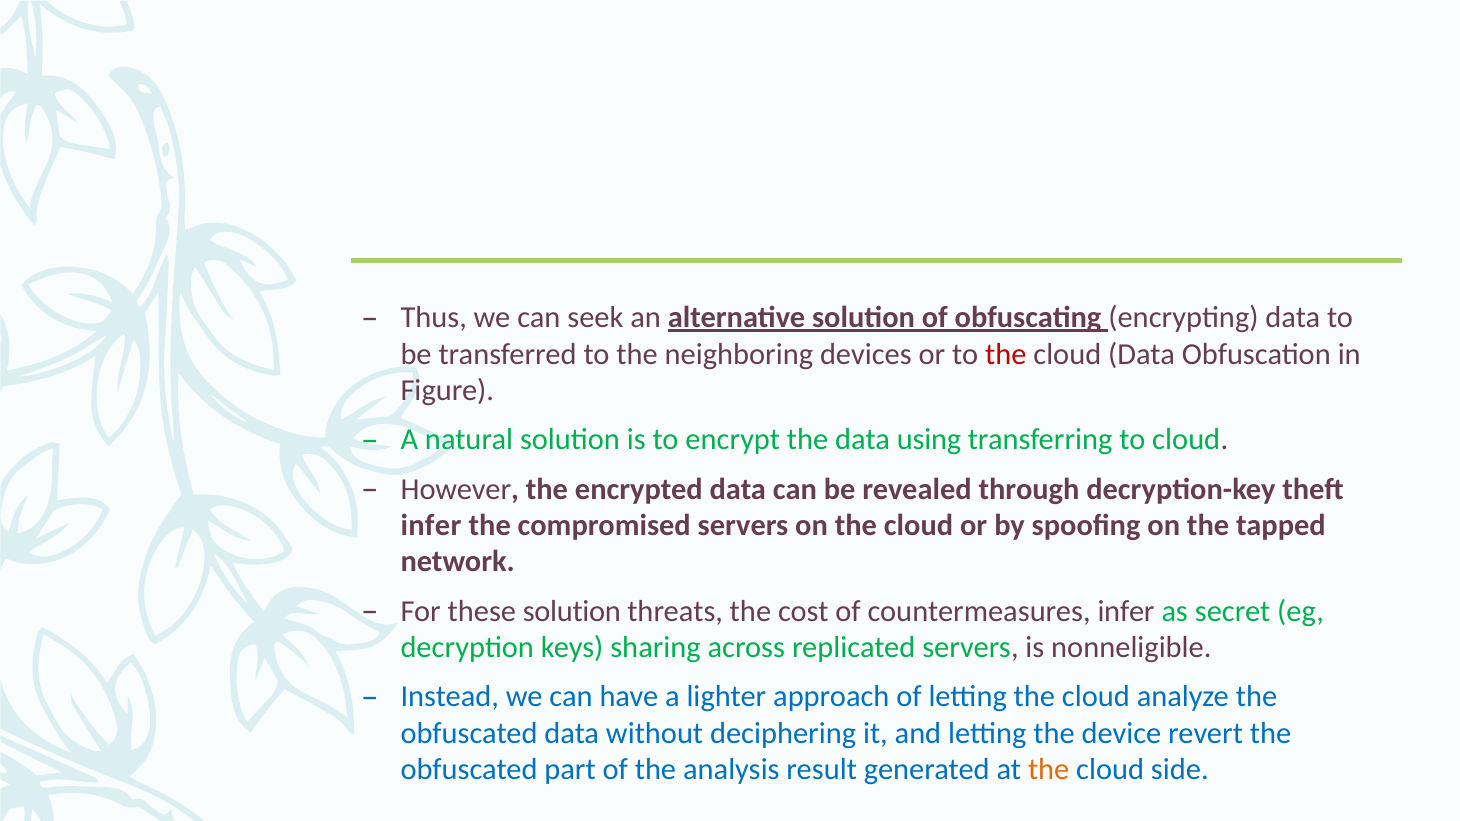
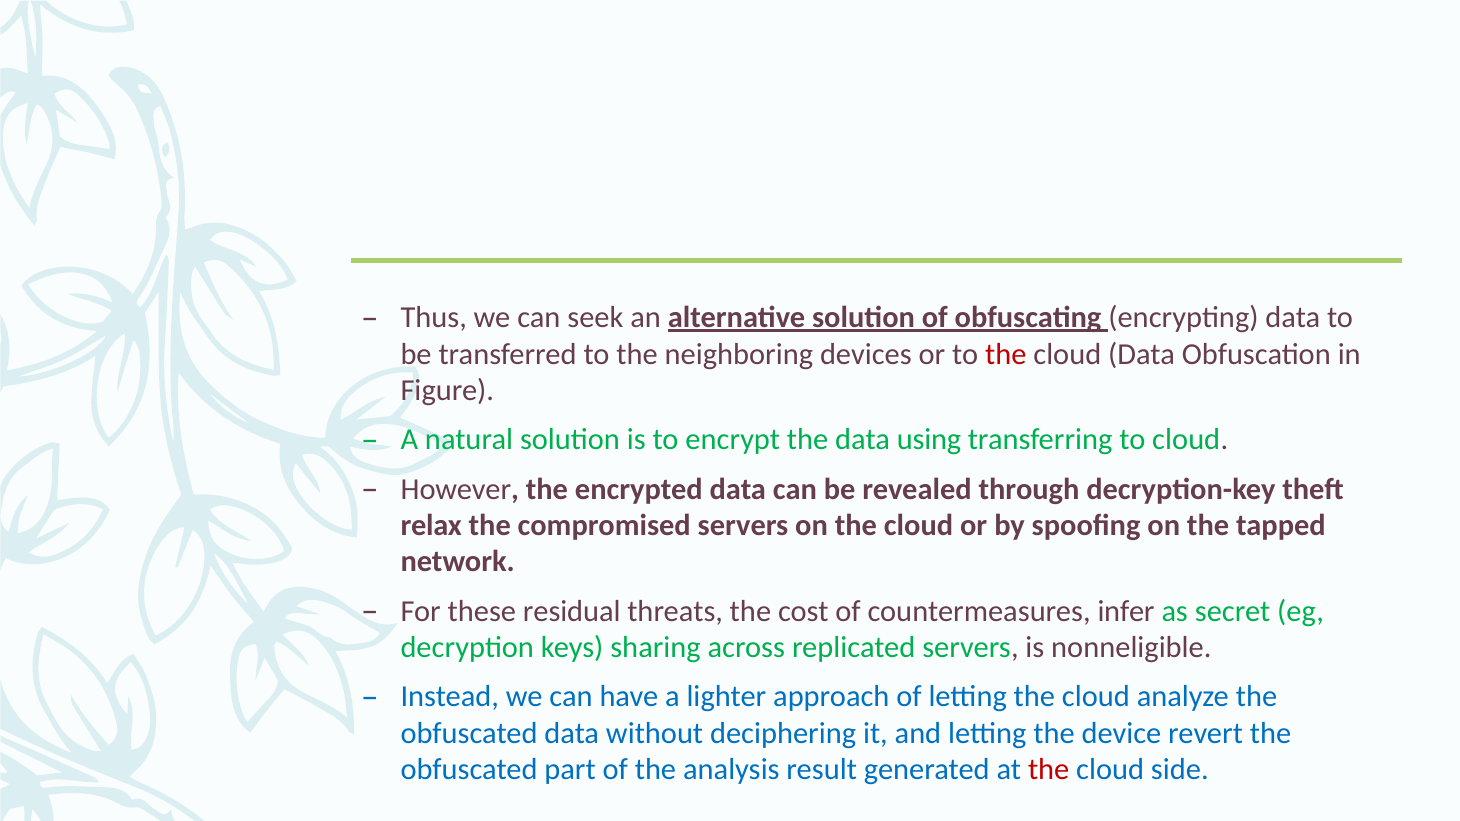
infer at (431, 526): infer -> relax
these solution: solution -> residual
the at (1049, 770) colour: orange -> red
